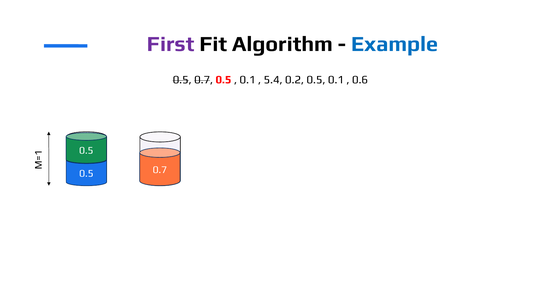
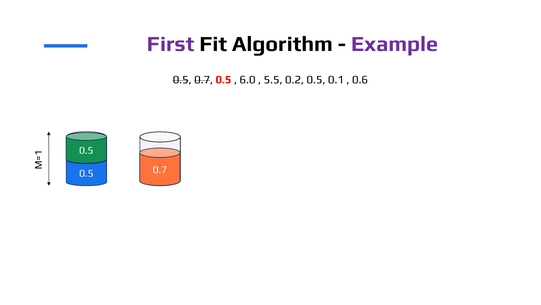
Example colour: blue -> purple
0.1 at (248, 80): 0.1 -> 6.0
5.4: 5.4 -> 5.5
